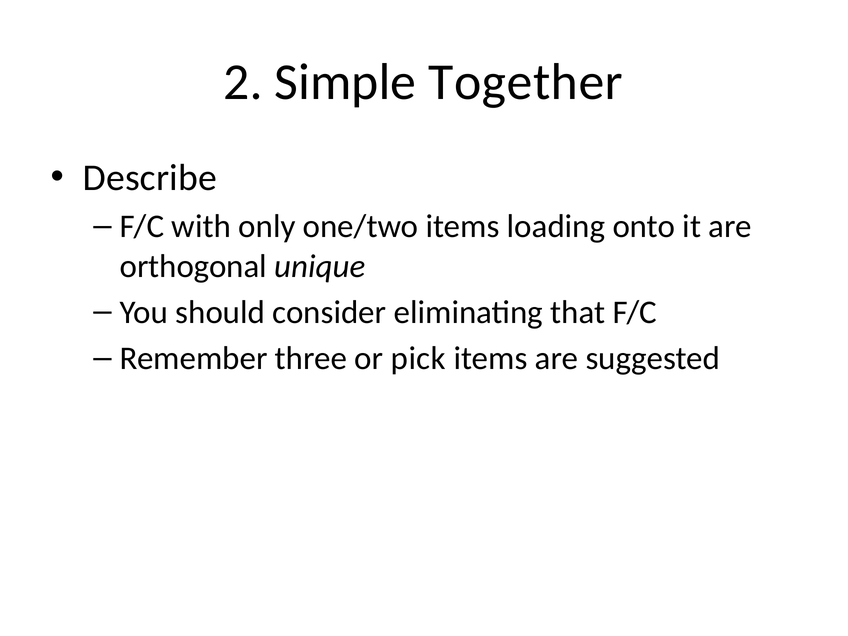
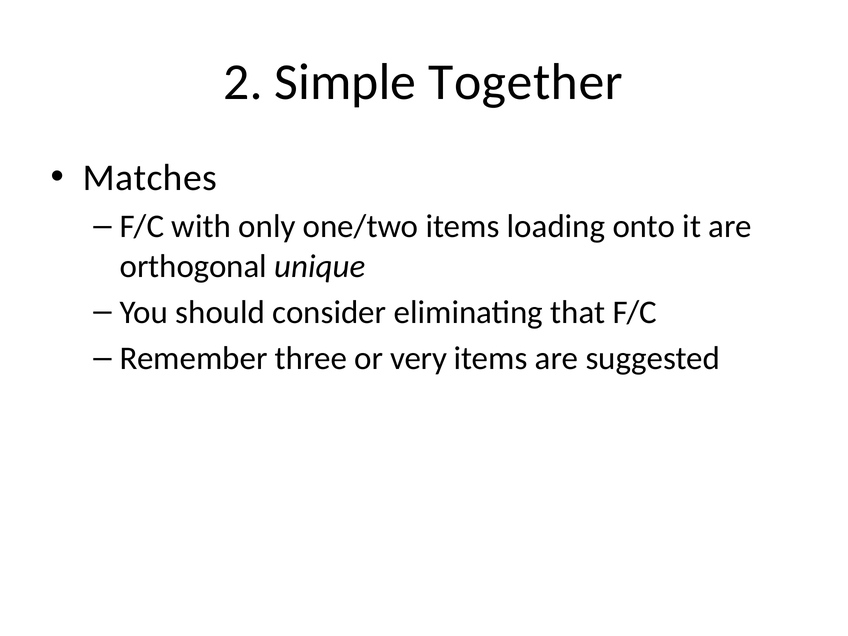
Describe: Describe -> Matches
pick: pick -> very
